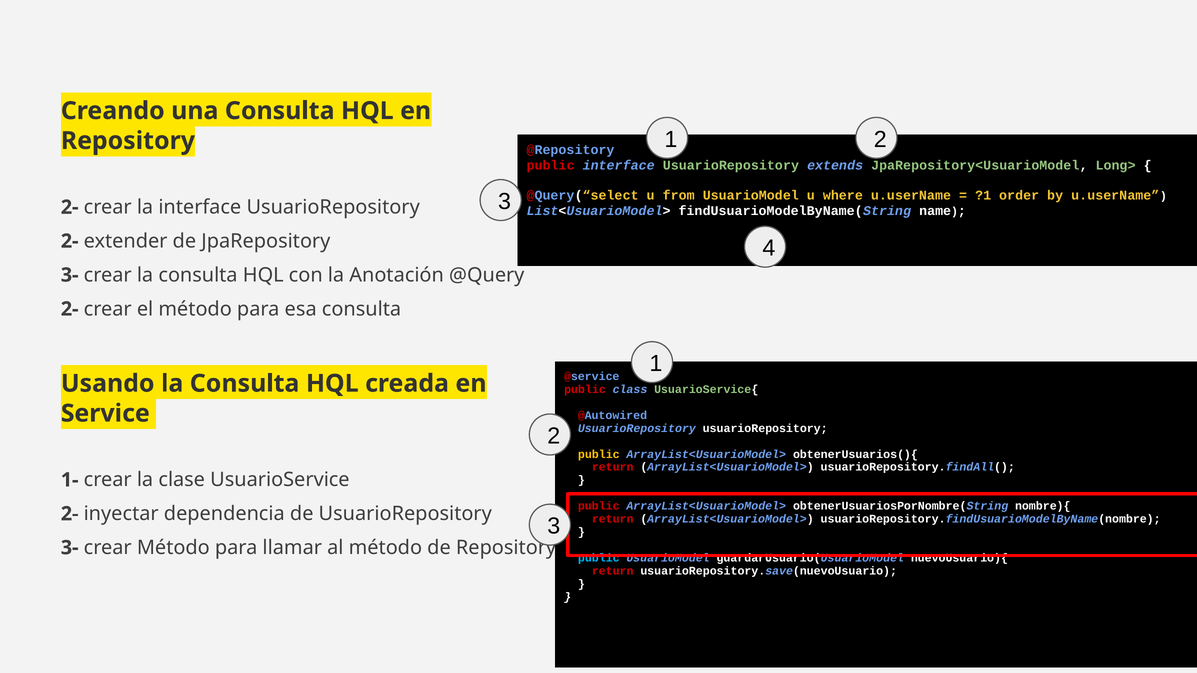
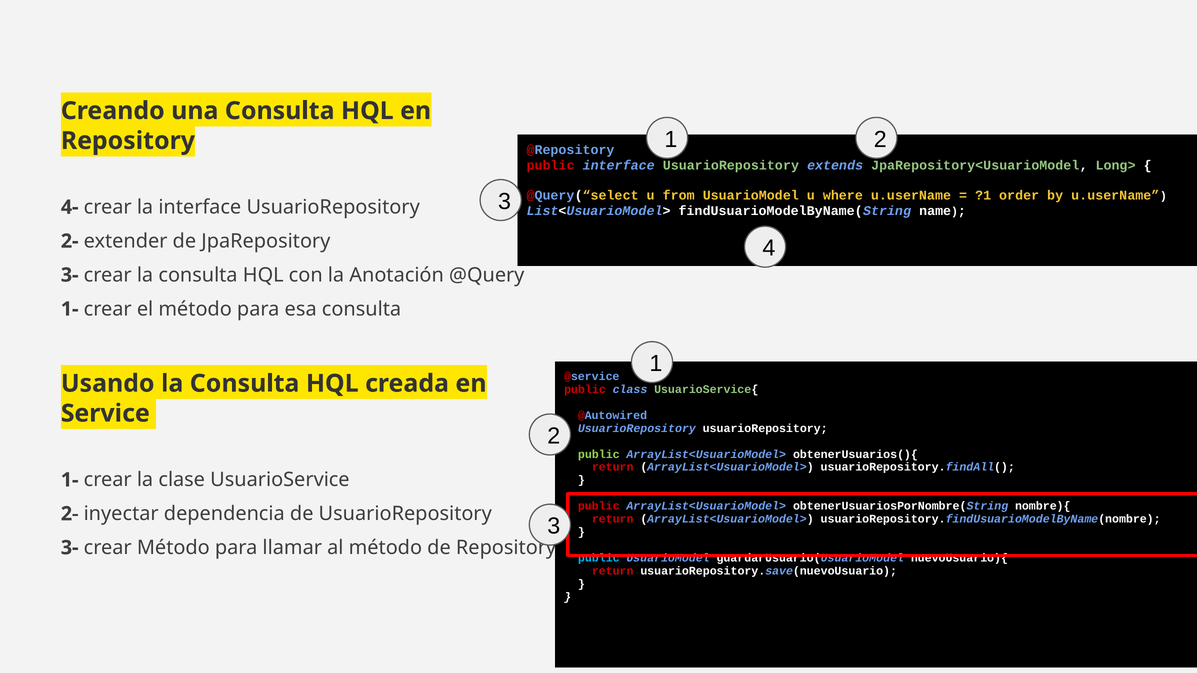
2- at (70, 207): 2- -> 4-
2- at (70, 309): 2- -> 1-
public at (599, 454) colour: yellow -> light green
